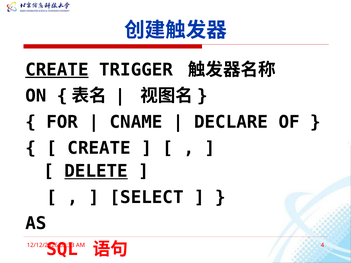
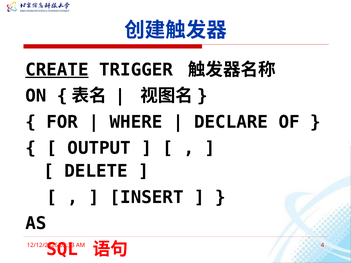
CNAME: CNAME -> WHERE
CREATE at (99, 148): CREATE -> OUTPUT
DELETE underline: present -> none
SELECT: SELECT -> INSERT
